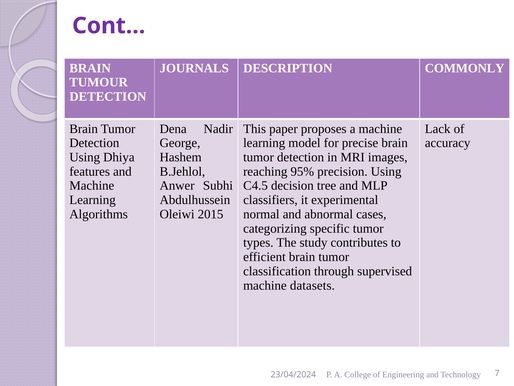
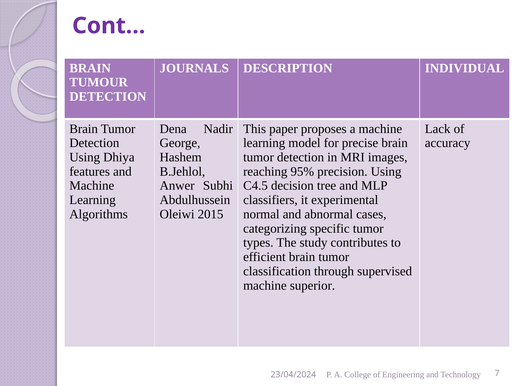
COMMONLY: COMMONLY -> INDIVIDUAL
datasets: datasets -> superior
